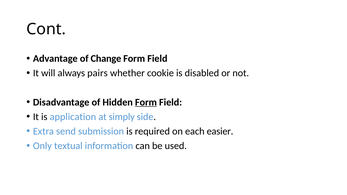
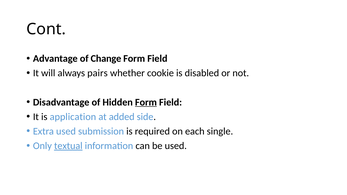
simply: simply -> added
Extra send: send -> used
easier: easier -> single
textual underline: none -> present
